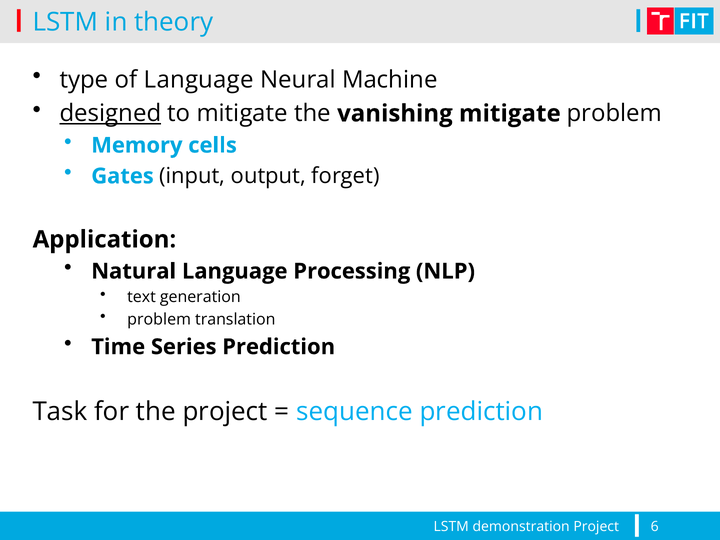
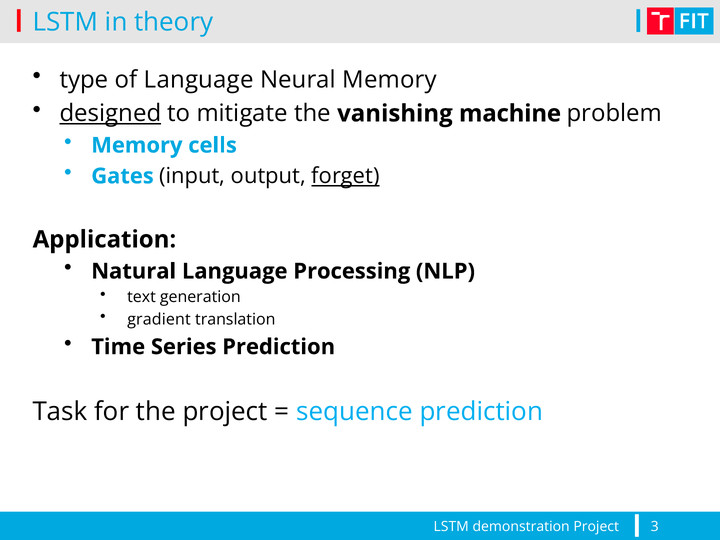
Neural Machine: Machine -> Memory
vanishing mitigate: mitigate -> machine
forget underline: none -> present
problem at (159, 319): problem -> gradient
6: 6 -> 3
